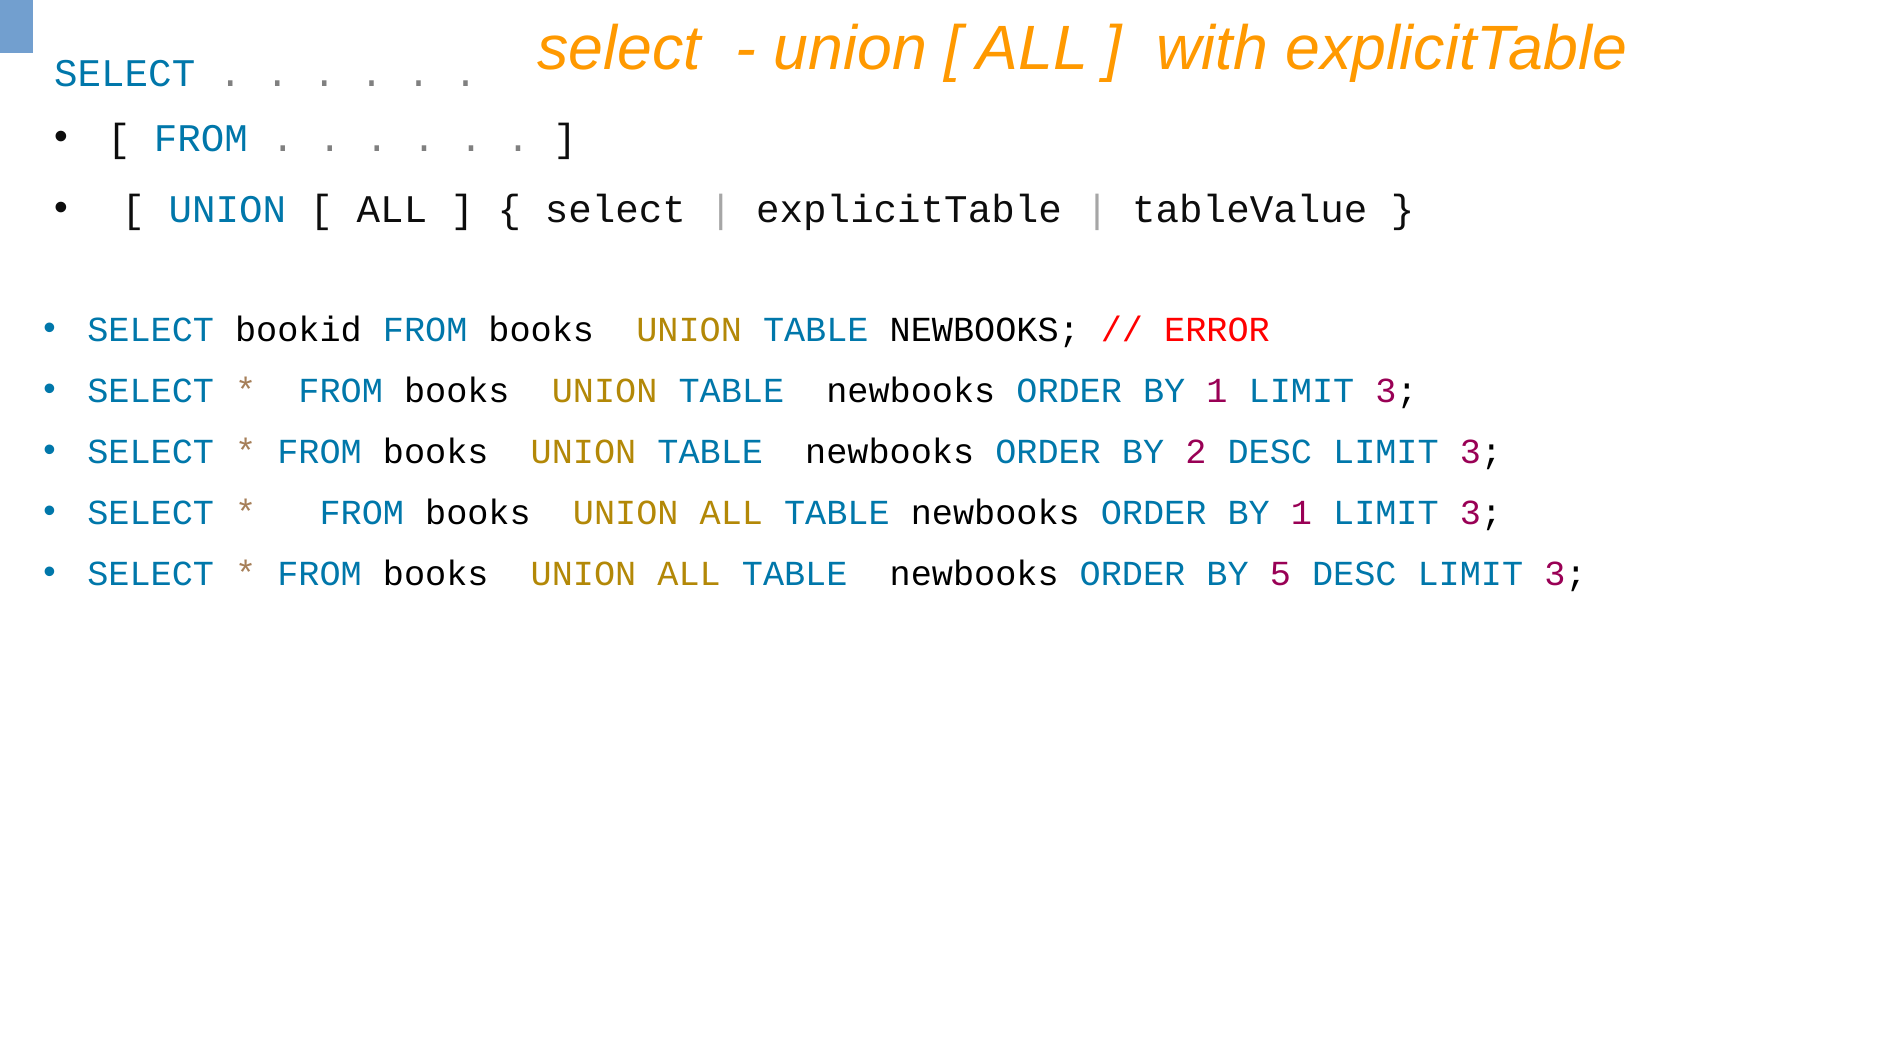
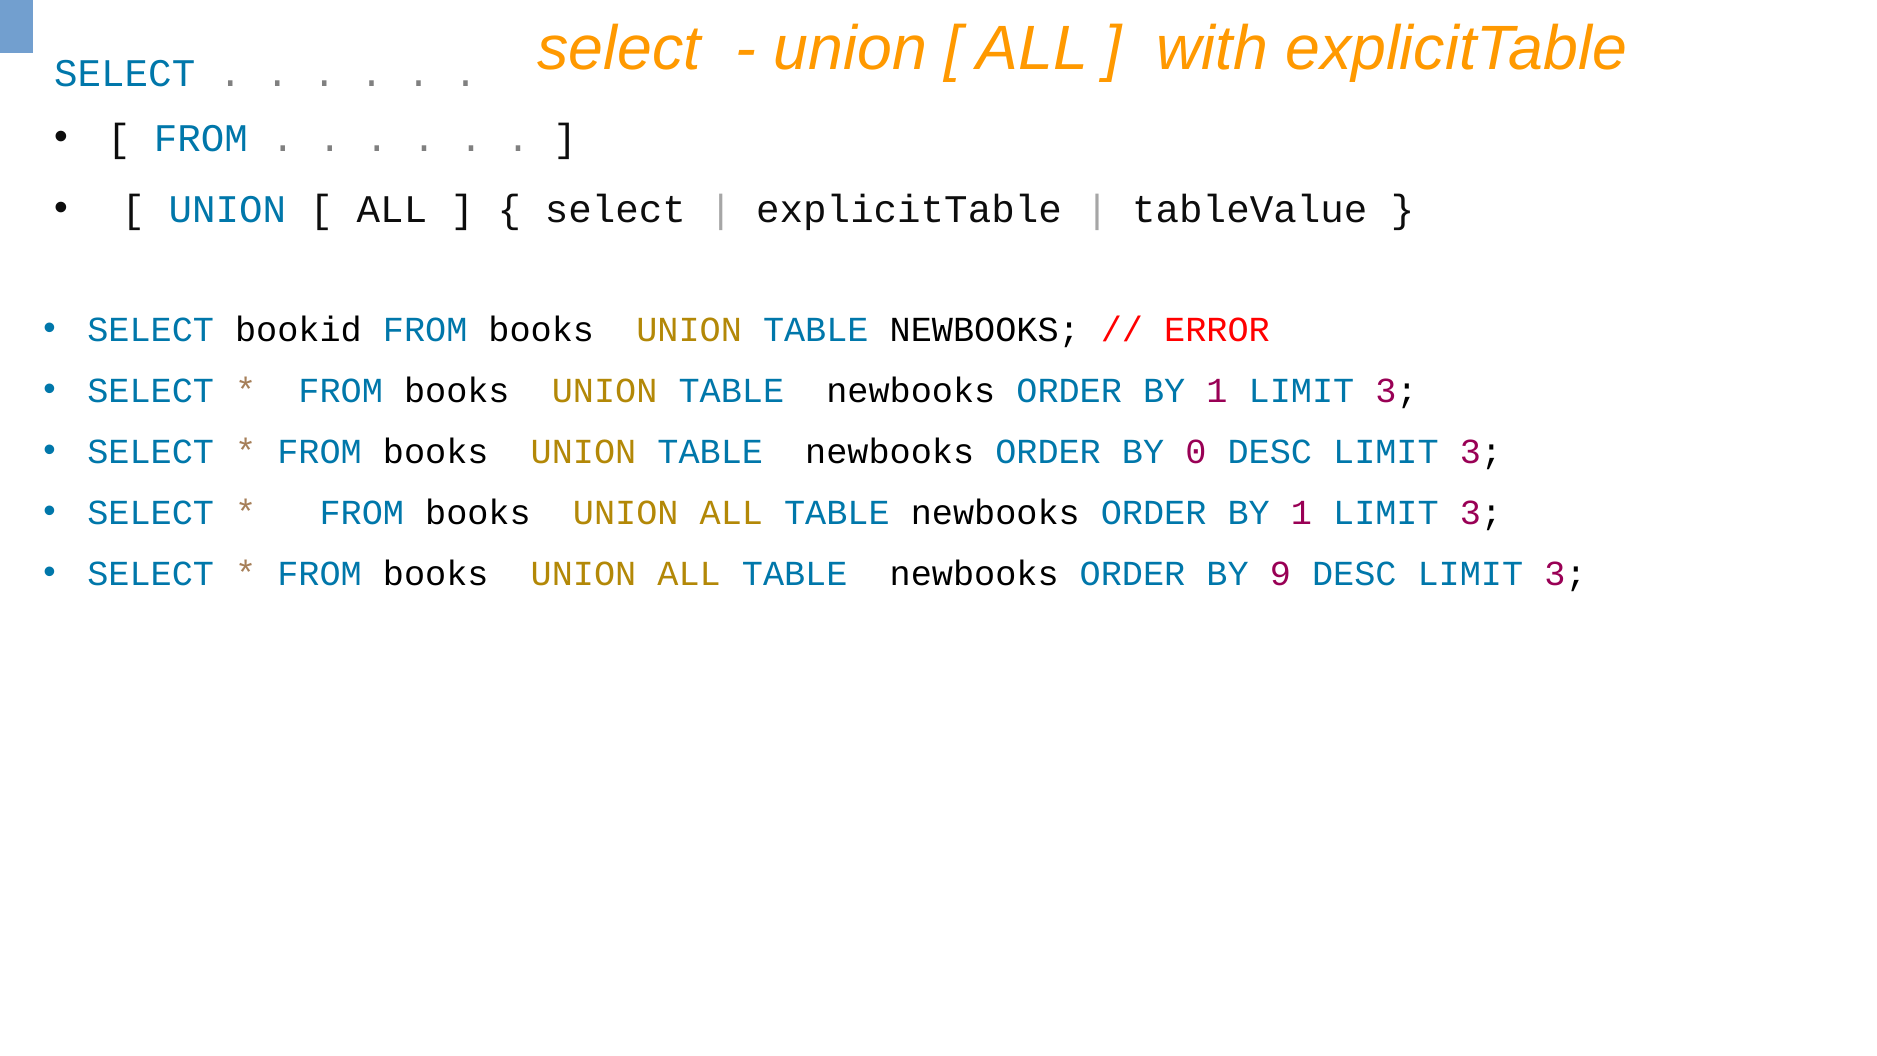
2: 2 -> 0
5: 5 -> 9
